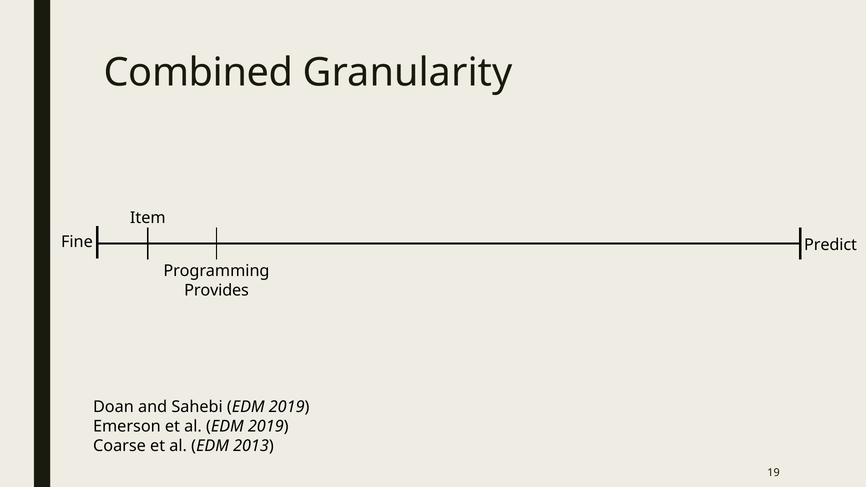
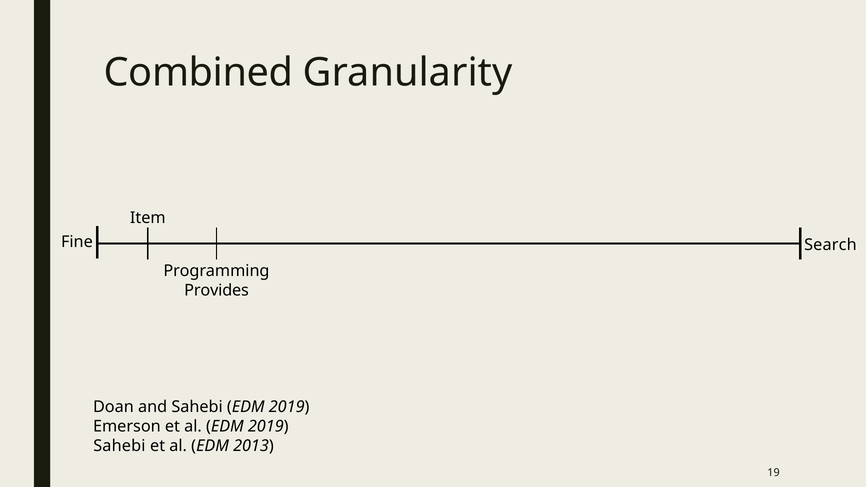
Predict: Predict -> Search
Coarse at (119, 446): Coarse -> Sahebi
